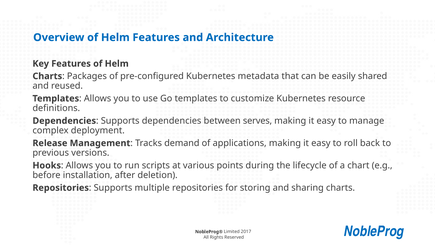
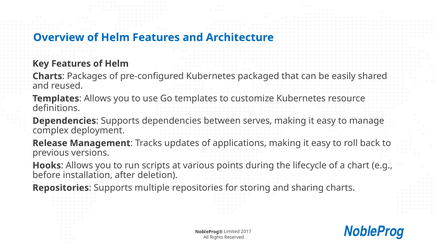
metadata: metadata -> packaged
demand: demand -> updates
